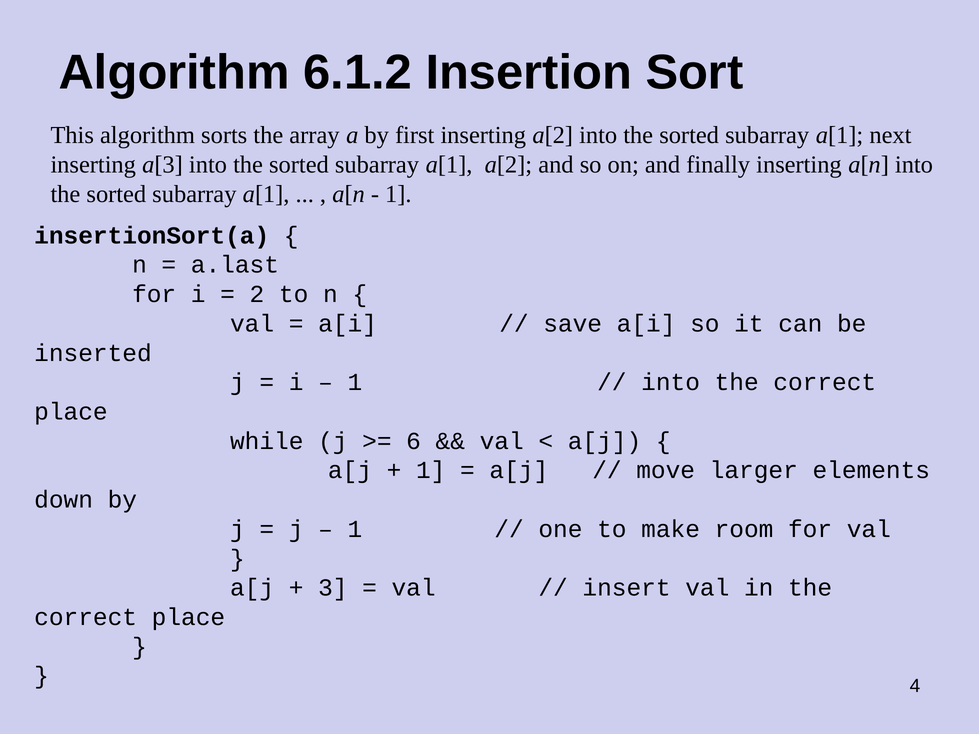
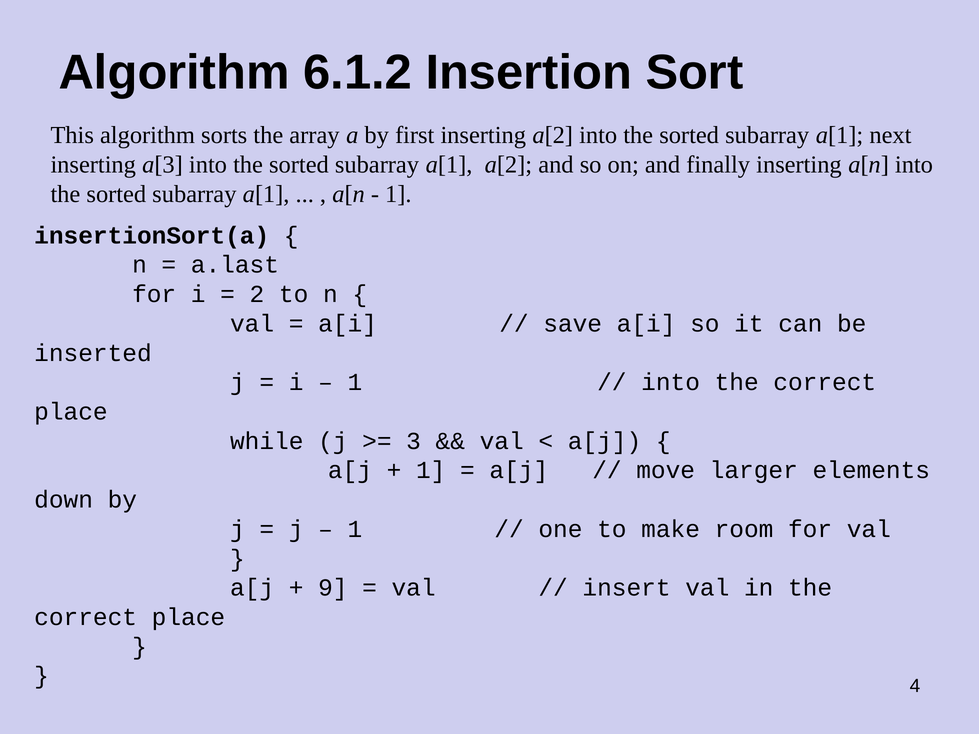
6: 6 -> 3
3: 3 -> 9
